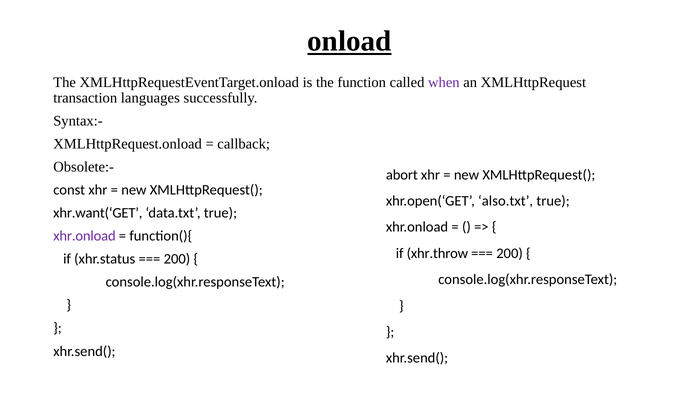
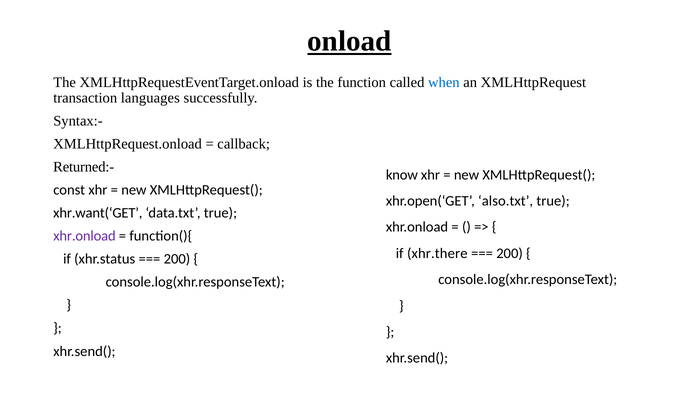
when colour: purple -> blue
Obsolete:-: Obsolete:- -> Returned:-
abort: abort -> know
xhr.throw: xhr.throw -> xhr.there
